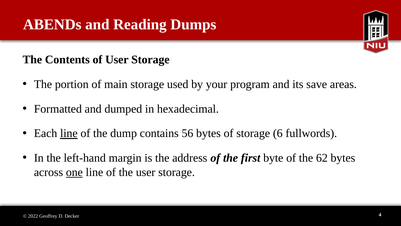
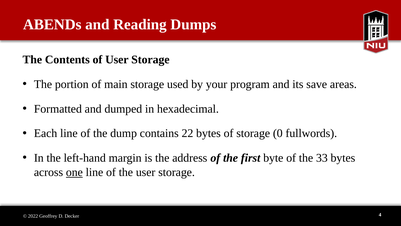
line at (69, 133) underline: present -> none
56: 56 -> 22
6: 6 -> 0
62: 62 -> 33
